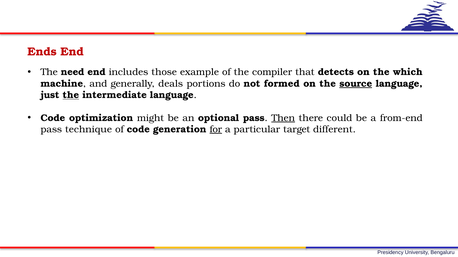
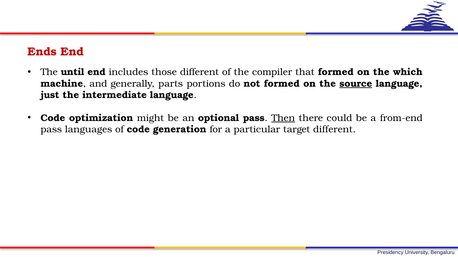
need: need -> until
those example: example -> different
that detects: detects -> formed
deals: deals -> parts
the at (71, 95) underline: present -> none
technique: technique -> languages
for underline: present -> none
